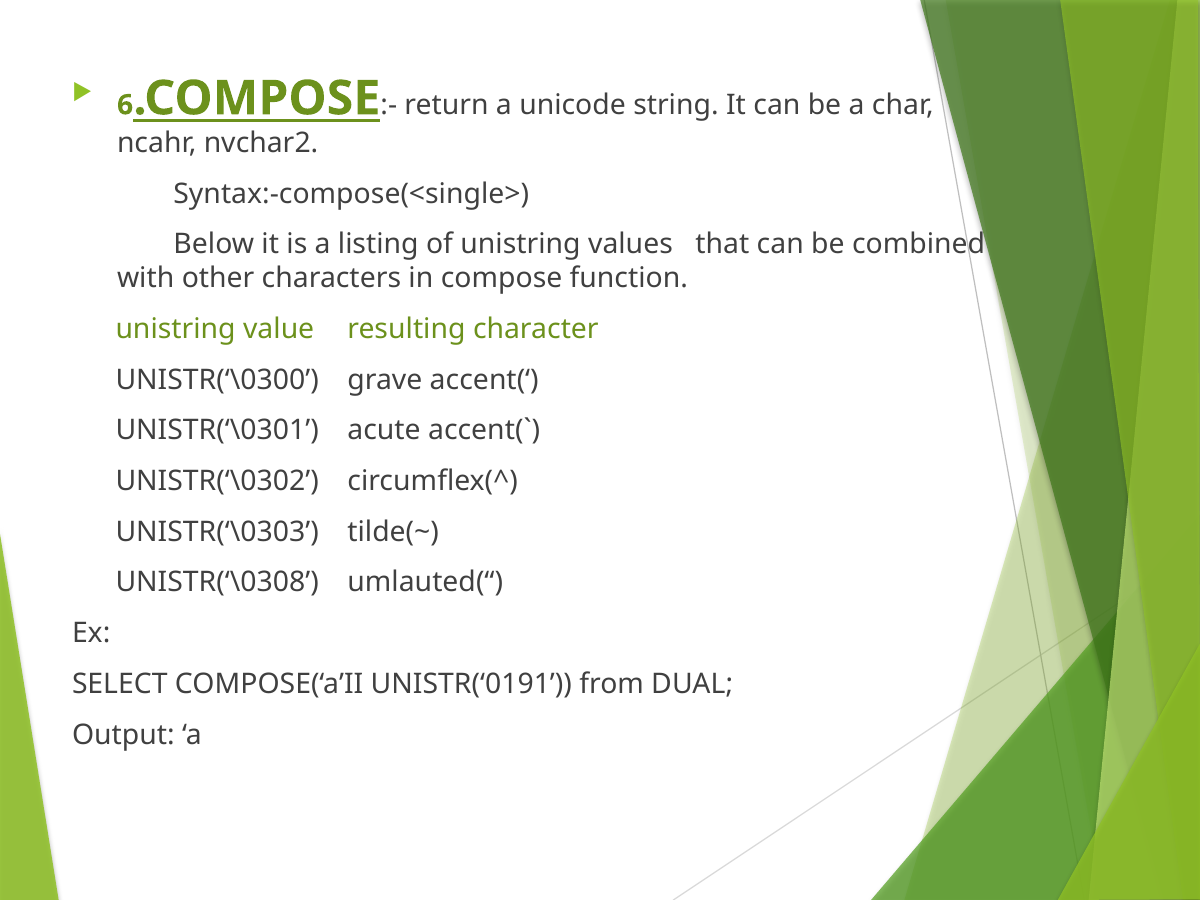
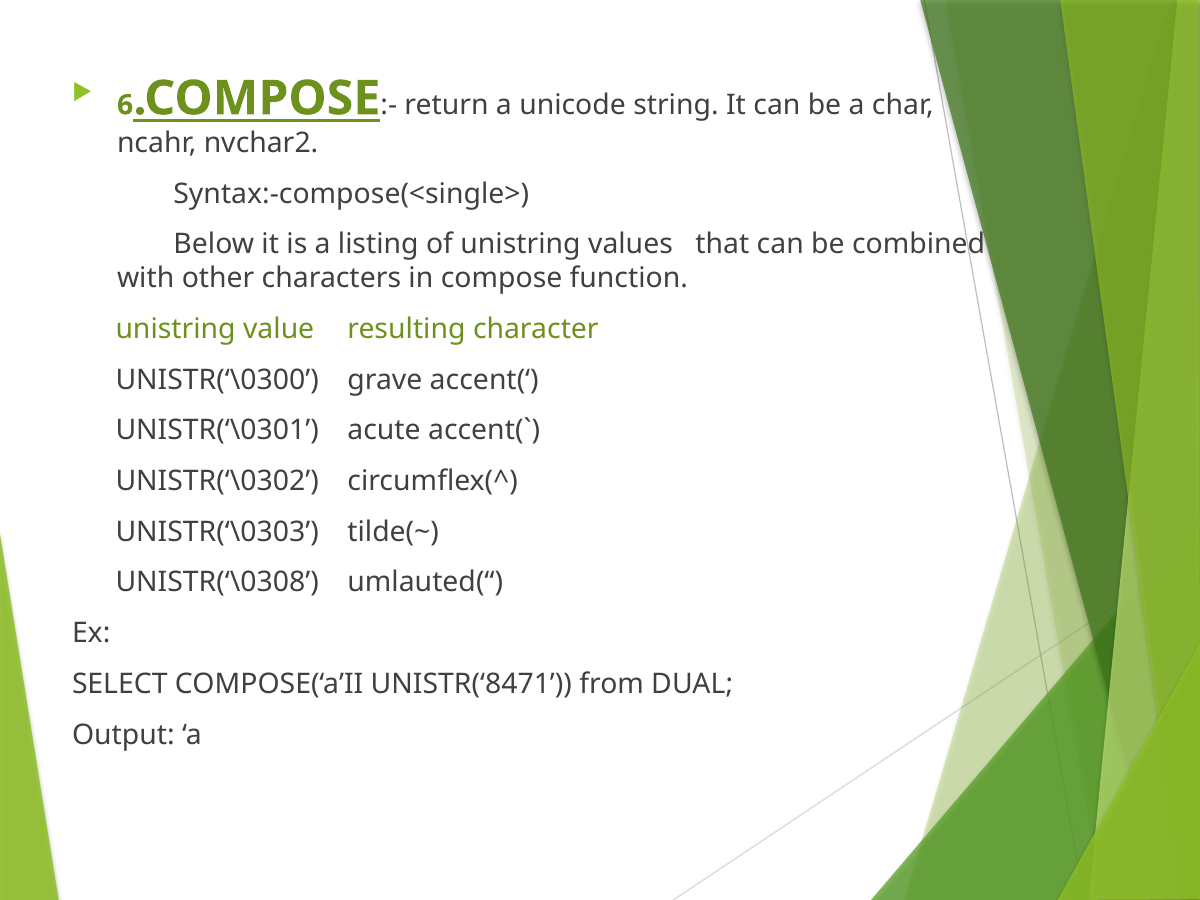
UNISTR(‘0191: UNISTR(‘0191 -> UNISTR(‘8471
